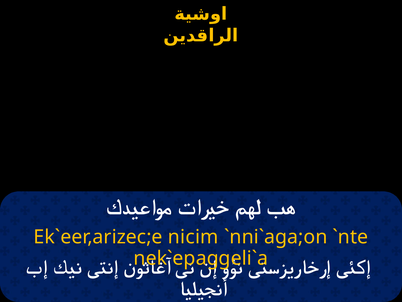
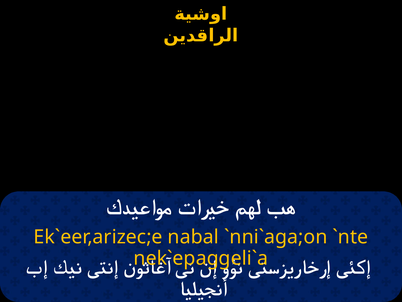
nicim: nicim -> nabal
